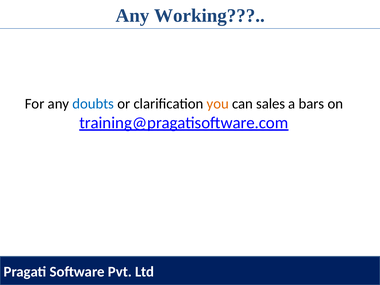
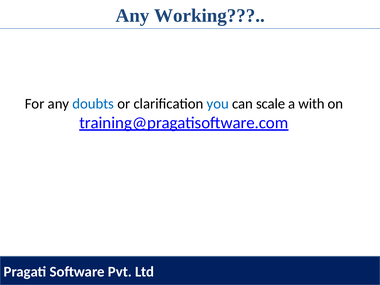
you colour: orange -> blue
sales: sales -> scale
bars: bars -> with
